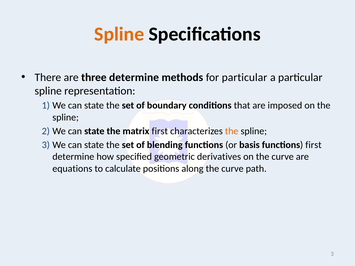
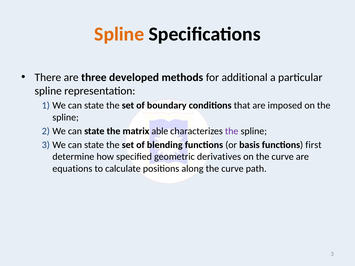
three determine: determine -> developed
for particular: particular -> additional
matrix first: first -> able
the at (232, 131) colour: orange -> purple
